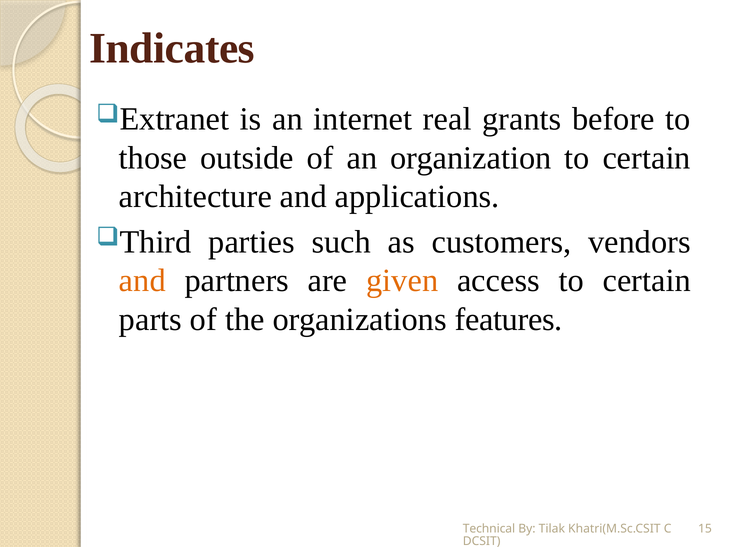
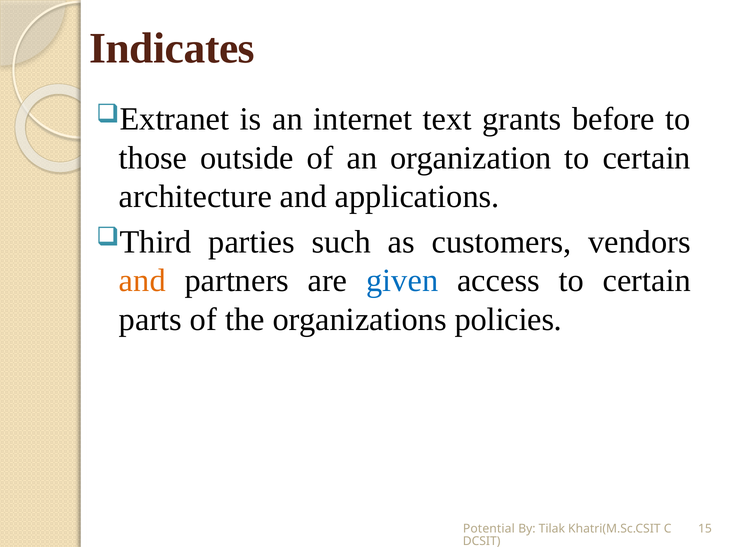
real: real -> text
given colour: orange -> blue
features: features -> policies
Technical: Technical -> Potential
